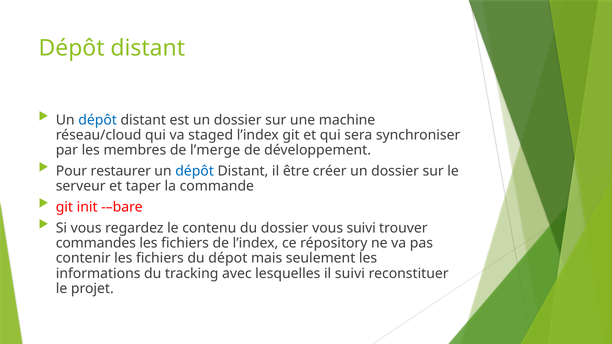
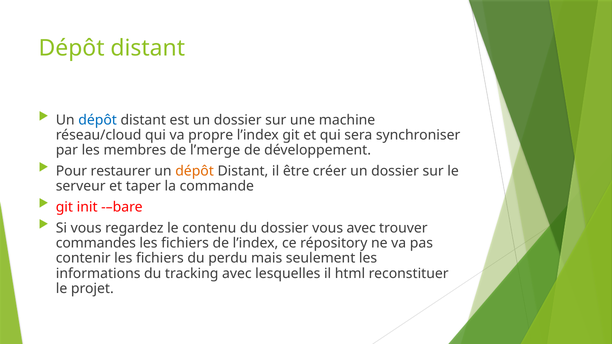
staged: staged -> propre
dépôt at (195, 171) colour: blue -> orange
vous suivi: suivi -> avec
dépot: dépot -> perdu
il suivi: suivi -> html
